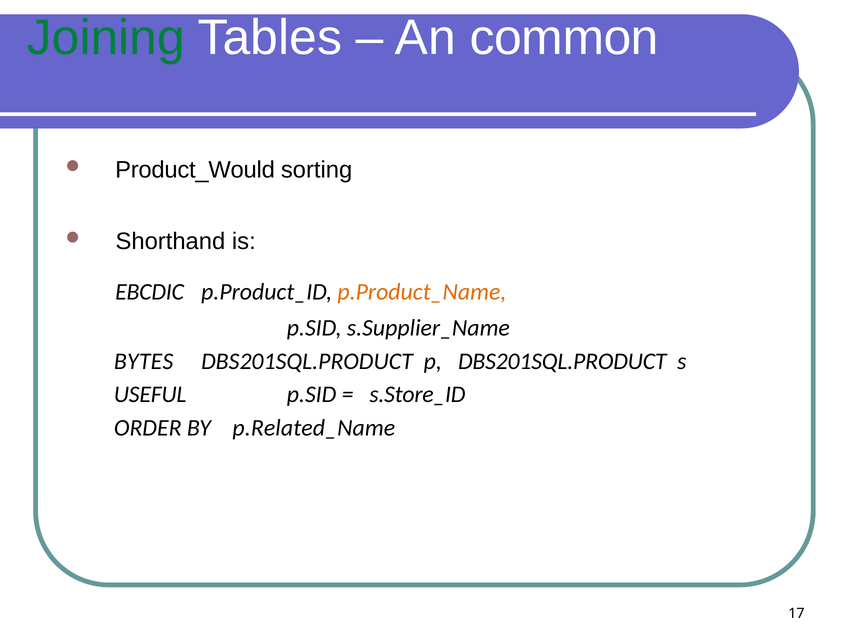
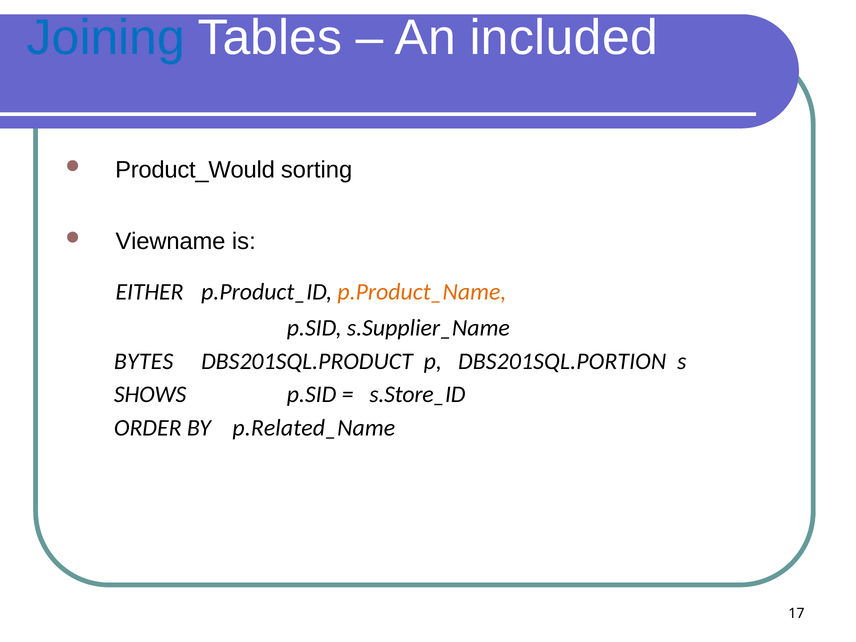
Joining colour: green -> blue
common: common -> included
Shorthand: Shorthand -> Viewname
EBCDIC: EBCDIC -> EITHER
p DBS201SQL.PRODUCT: DBS201SQL.PRODUCT -> DBS201SQL.PORTION
USEFUL: USEFUL -> SHOWS
